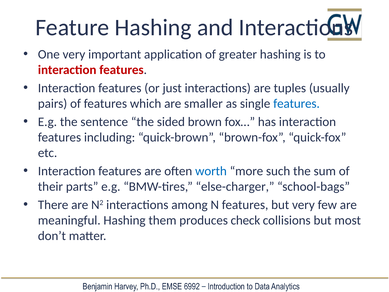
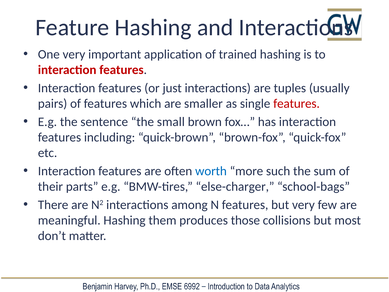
greater: greater -> trained
features at (297, 103) colour: blue -> red
sided: sided -> small
check: check -> those
